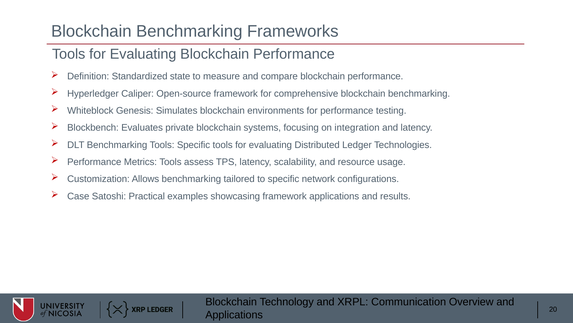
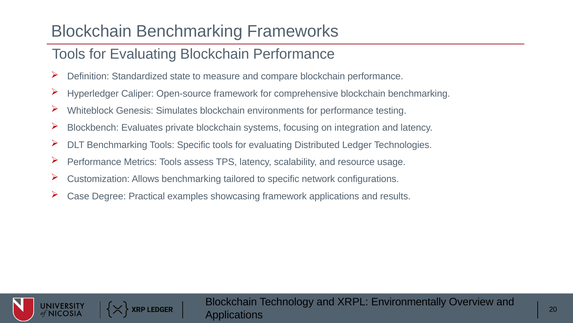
Satoshi: Satoshi -> Degree
Communication: Communication -> Environmentally
